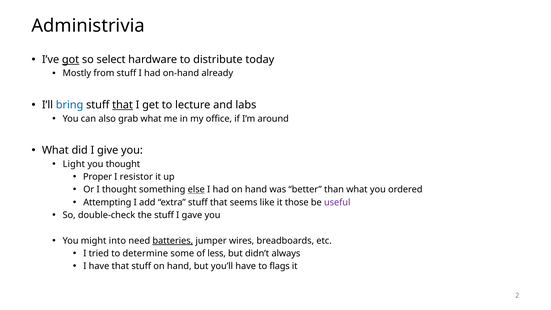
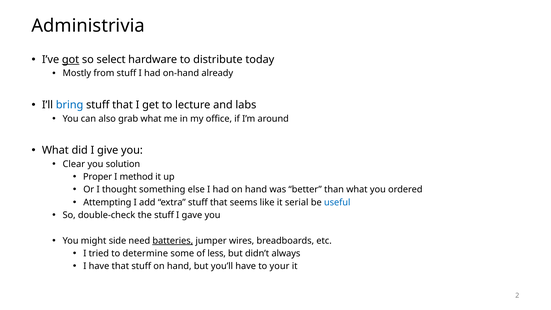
that at (123, 105) underline: present -> none
Light: Light -> Clear
you thought: thought -> solution
resistor: resistor -> method
else underline: present -> none
those: those -> serial
useful colour: purple -> blue
into: into -> side
flags: flags -> your
